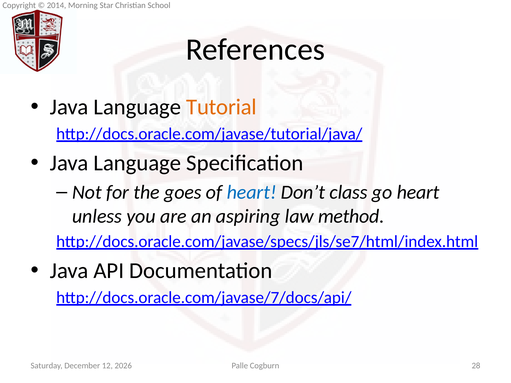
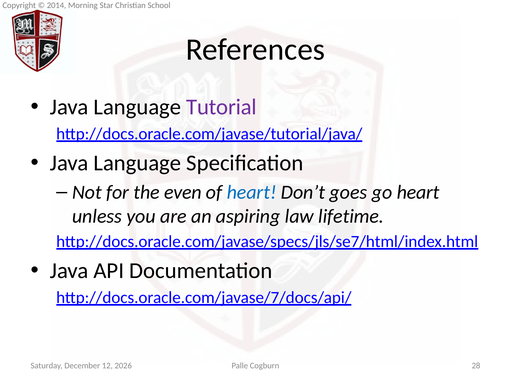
Tutorial colour: orange -> purple
goes: goes -> even
class: class -> goes
method: method -> lifetime
